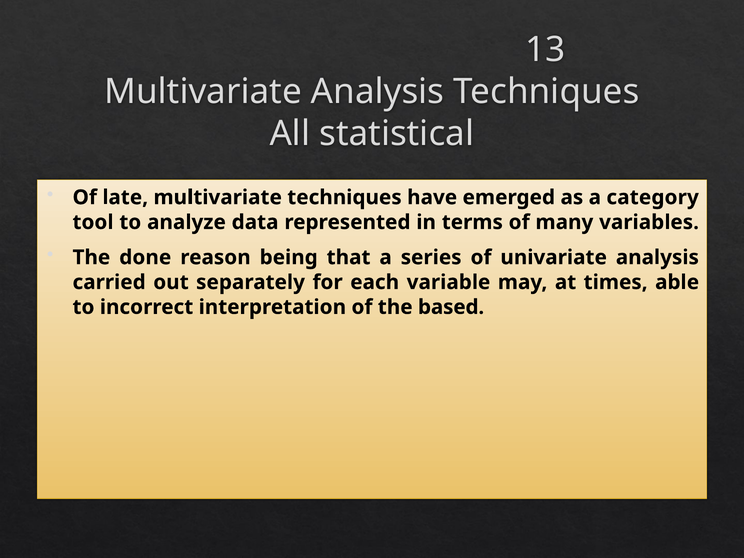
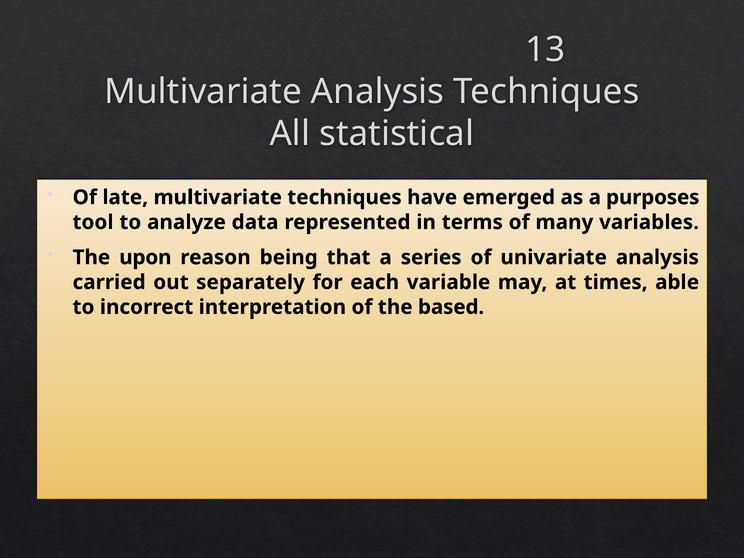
category: category -> purposes
done: done -> upon
